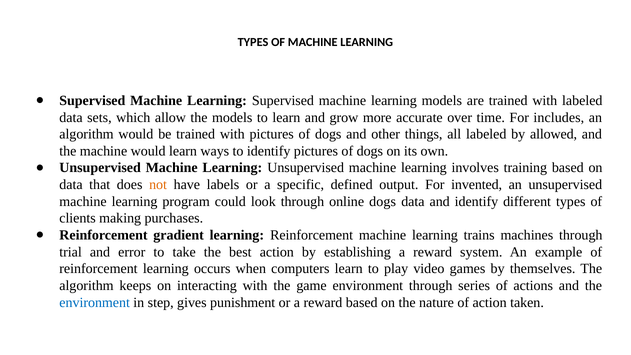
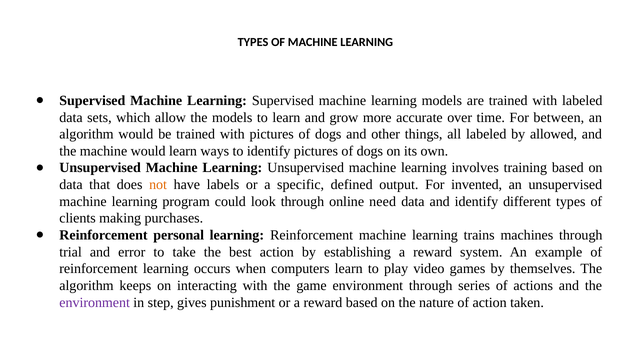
includes: includes -> between
online dogs: dogs -> need
gradient: gradient -> personal
environment at (95, 302) colour: blue -> purple
